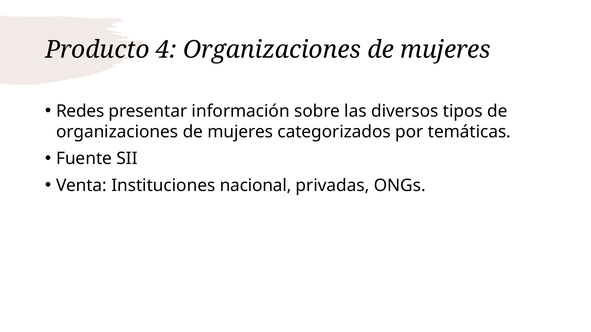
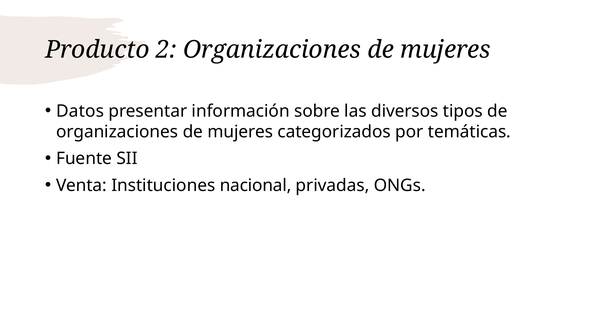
4: 4 -> 2
Redes: Redes -> Datos
